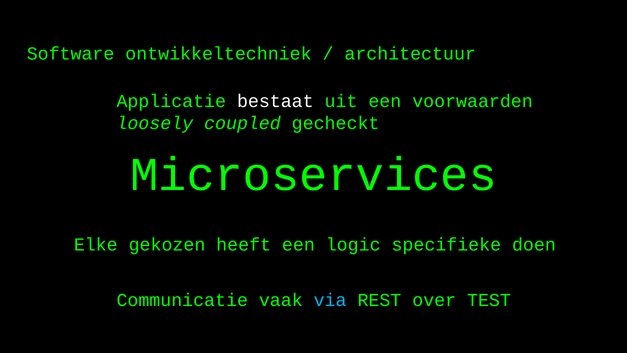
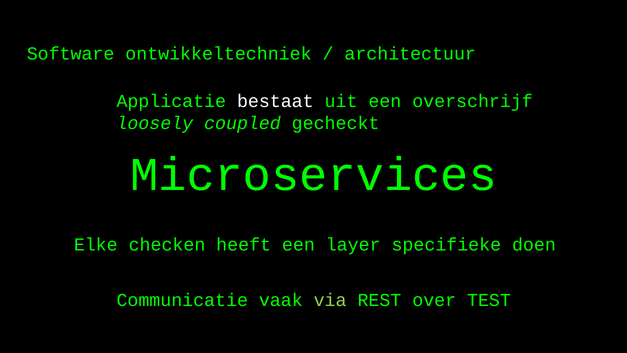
voorwaarden: voorwaarden -> overschrijf
gekozen: gekozen -> checken
logic: logic -> layer
via colour: light blue -> light green
